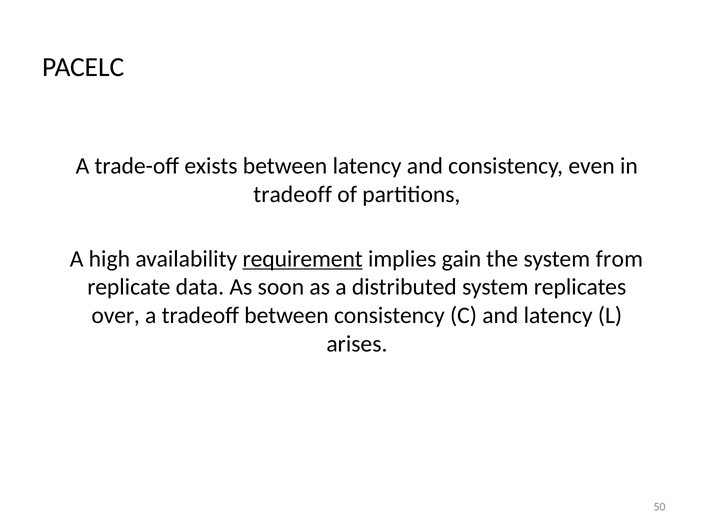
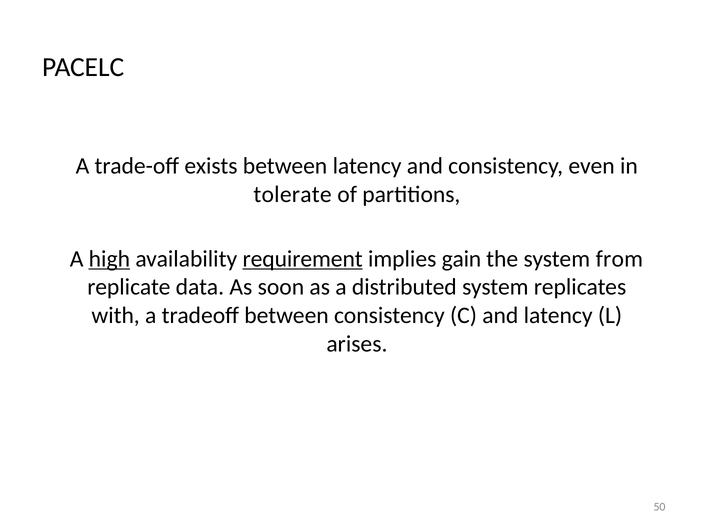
tradeoff at (293, 194): tradeoff -> tolerate
high underline: none -> present
over: over -> with
